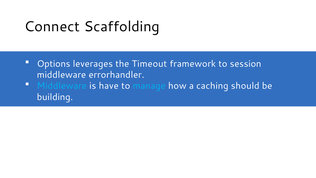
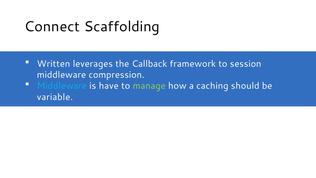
Options: Options -> Written
Timeout: Timeout -> Callback
errorhandler: errorhandler -> compression
manage colour: light blue -> light green
building: building -> variable
